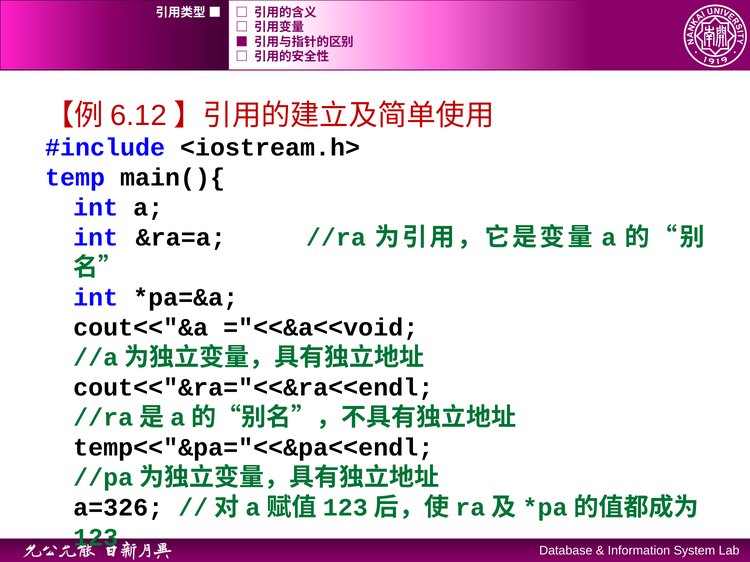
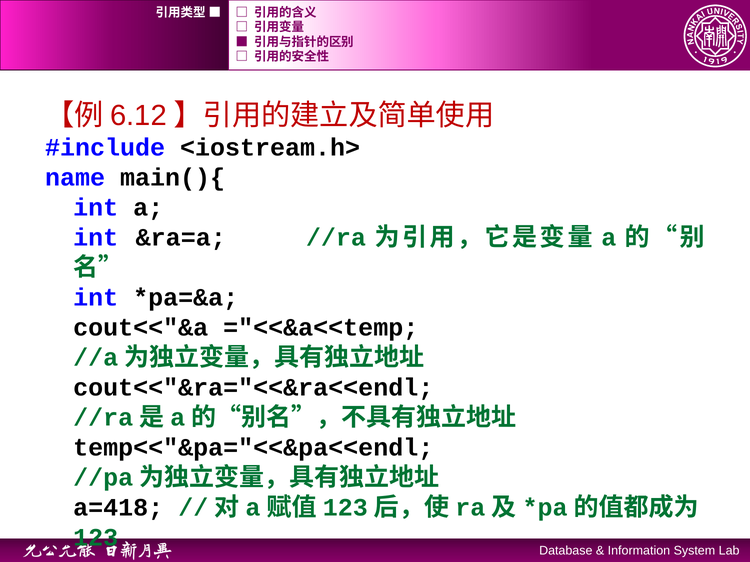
temp: temp -> name
="<<&a<<void: ="<<&a<<void -> ="<<&a<<temp
a=326: a=326 -> a=418
